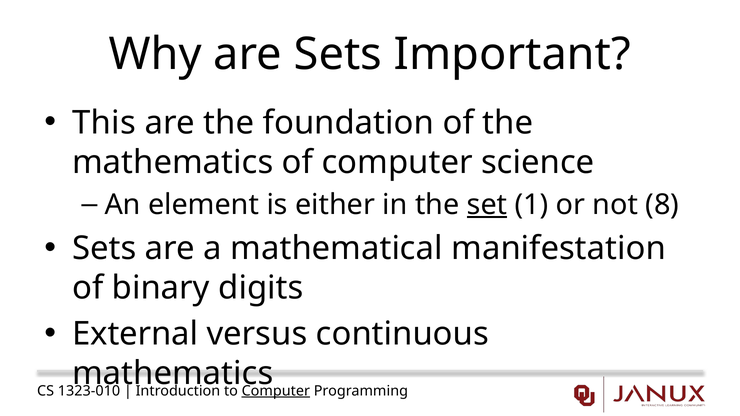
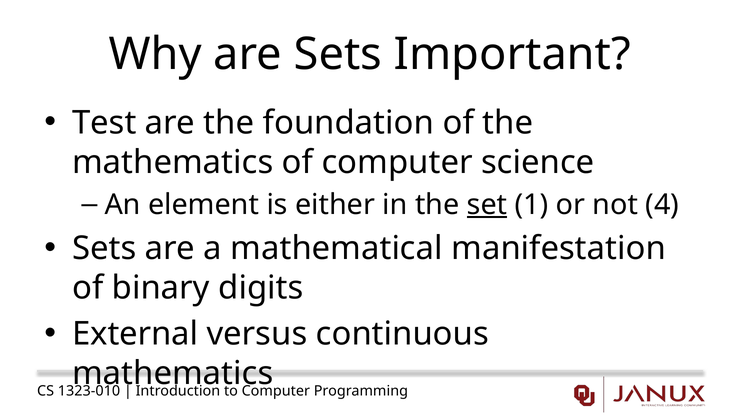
This: This -> Test
8: 8 -> 4
Computer at (276, 391) underline: present -> none
